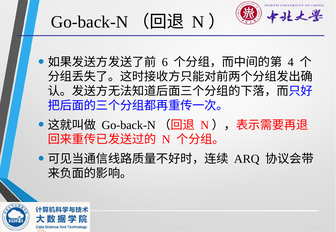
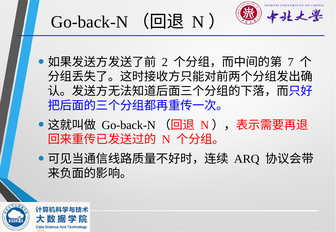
6: 6 -> 2
4: 4 -> 7
